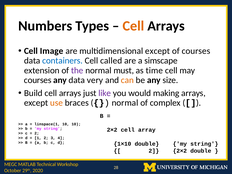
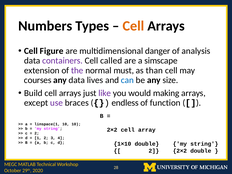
Image: Image -> Figure
multidimensional except: except -> danger
of courses: courses -> analysis
containers colour: blue -> purple
time: time -> than
very: very -> lives
can colour: orange -> blue
use colour: orange -> purple
normal at (125, 103): normal -> endless
complex: complex -> function
